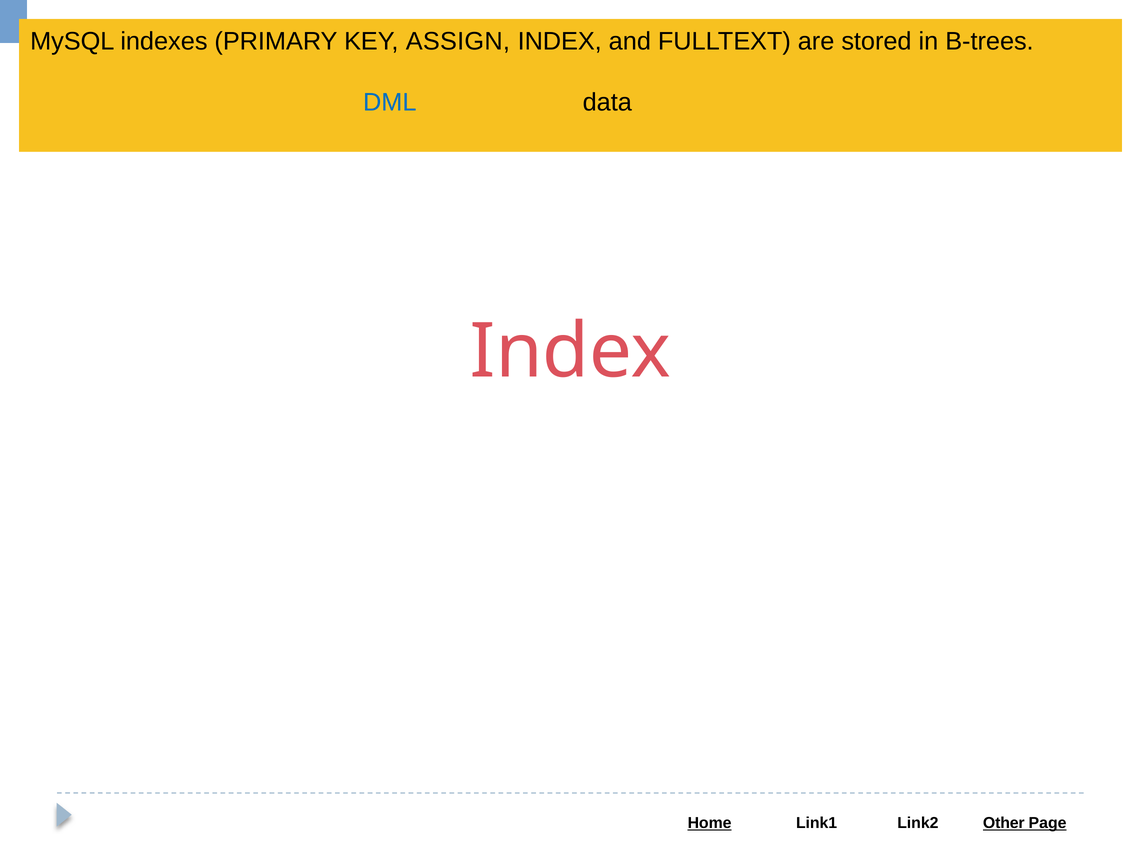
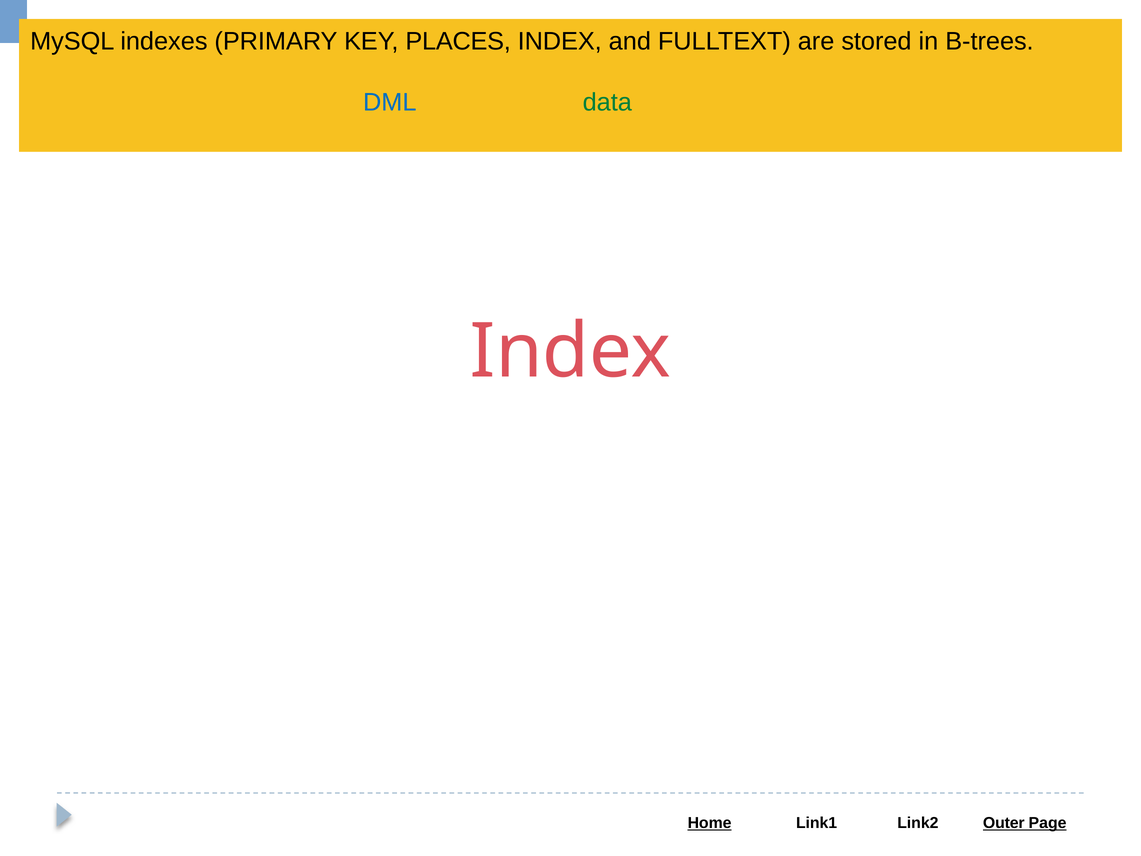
ASSIGN: ASSIGN -> PLACES
data colour: black -> green
Other: Other -> Outer
